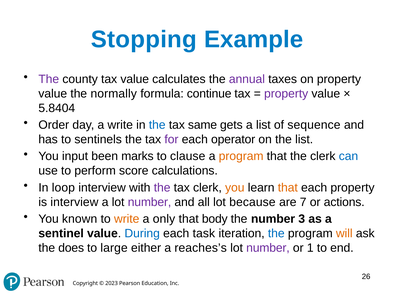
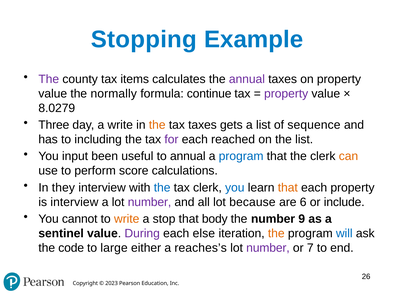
tax value: value -> items
5.8404: 5.8404 -> 8.0279
Order: Order -> Three
the at (157, 125) colour: blue -> orange
tax same: same -> taxes
sentinels: sentinels -> including
operator: operator -> reached
marks: marks -> useful
to clause: clause -> annual
program at (241, 156) colour: orange -> blue
can colour: blue -> orange
loop: loop -> they
the at (162, 187) colour: purple -> blue
you at (235, 187) colour: orange -> blue
7: 7 -> 6
actions: actions -> include
known: known -> cannot
only: only -> stop
3: 3 -> 9
During colour: blue -> purple
task: task -> else
the at (276, 233) colour: blue -> orange
will colour: orange -> blue
does: does -> code
1: 1 -> 7
